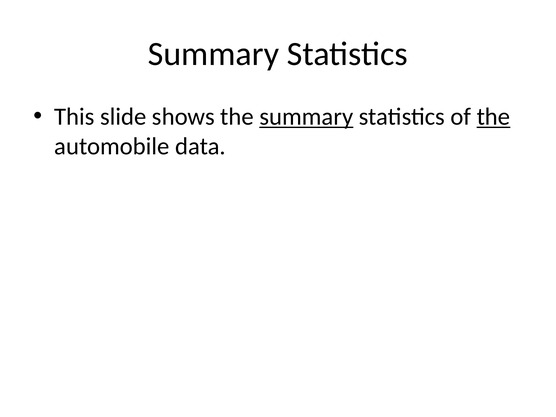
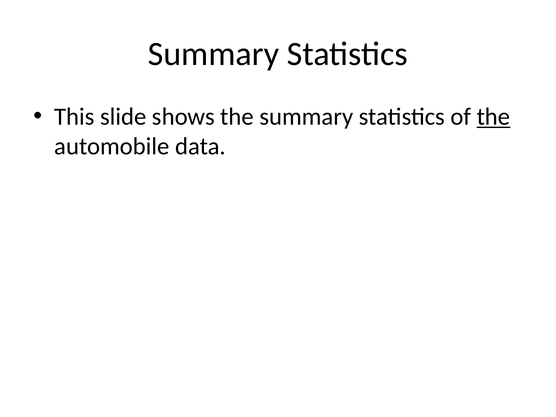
summary at (306, 117) underline: present -> none
